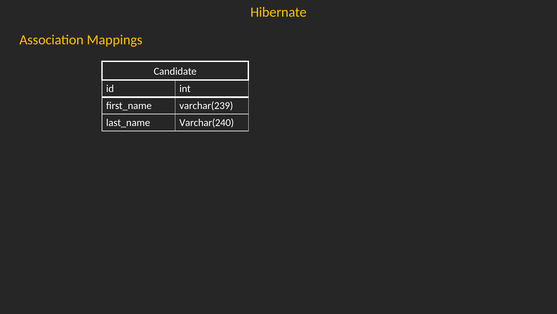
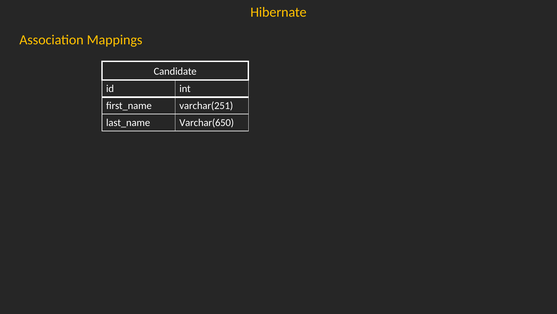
varchar(239: varchar(239 -> varchar(251
Varchar(240: Varchar(240 -> Varchar(650
